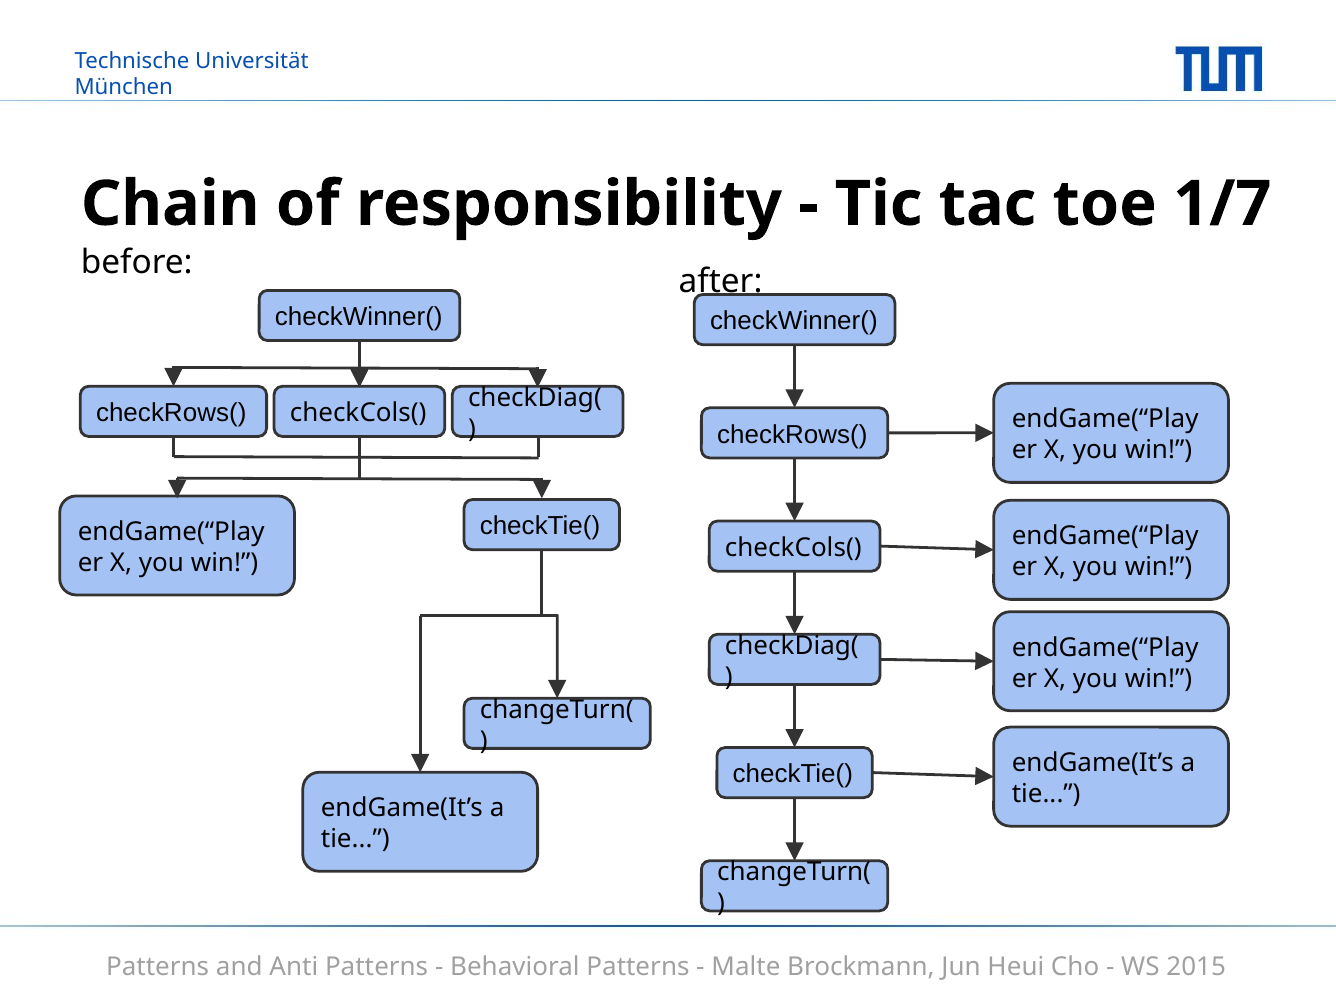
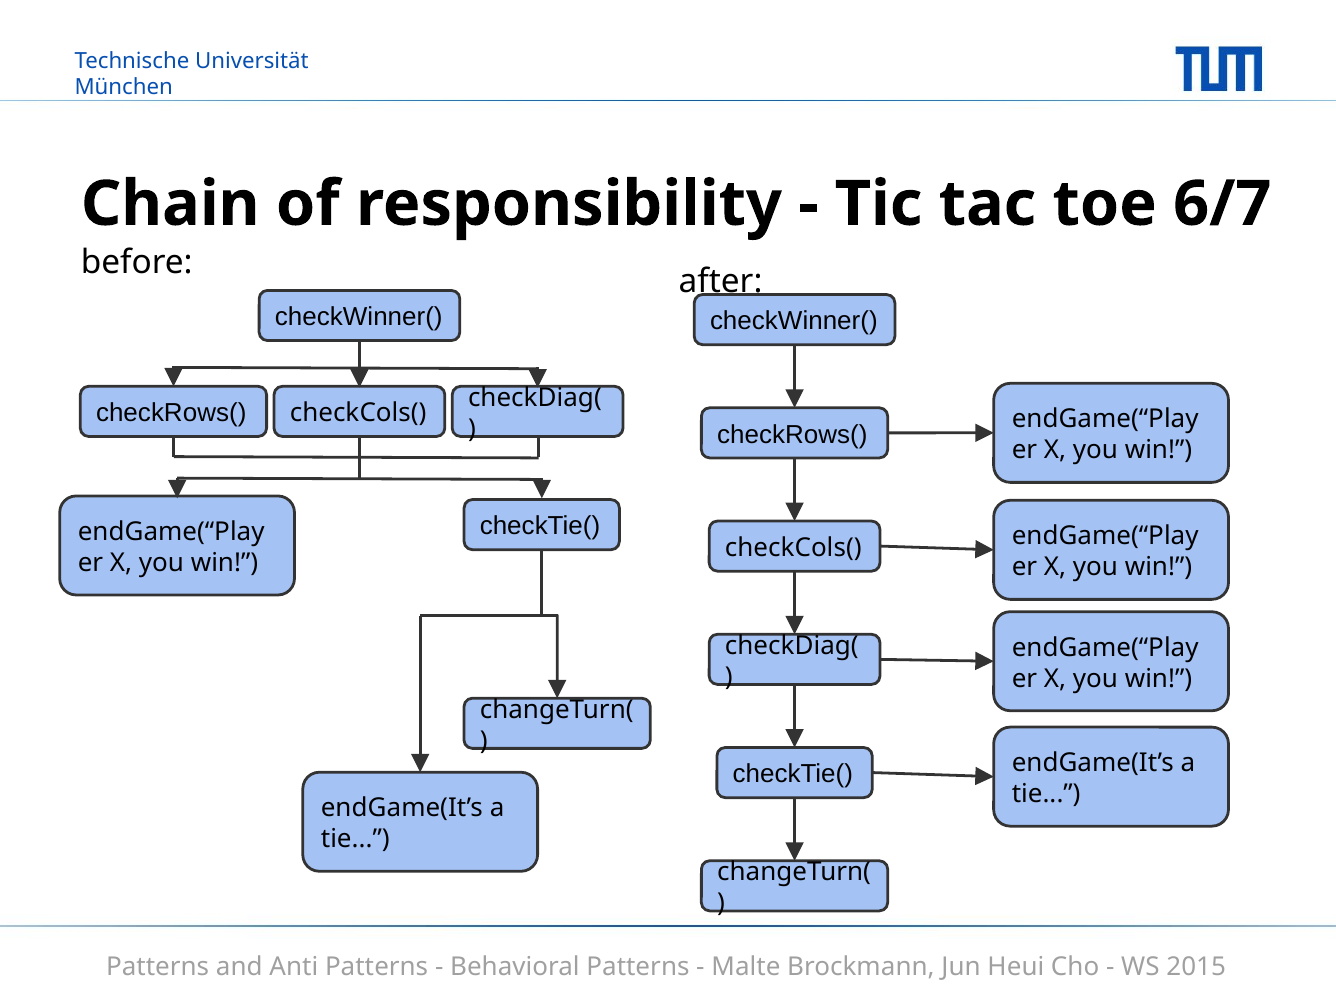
1/7: 1/7 -> 6/7
